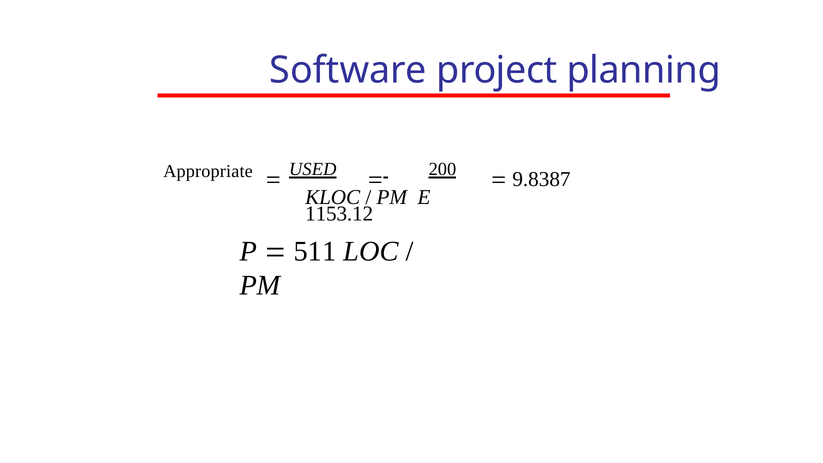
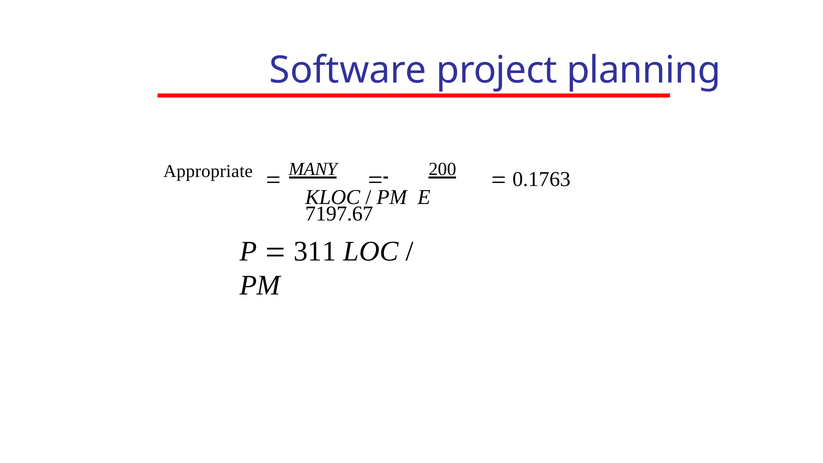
USED: USED -> MANY
9.8387: 9.8387 -> 0.1763
1153.12: 1153.12 -> 7197.67
511: 511 -> 311
